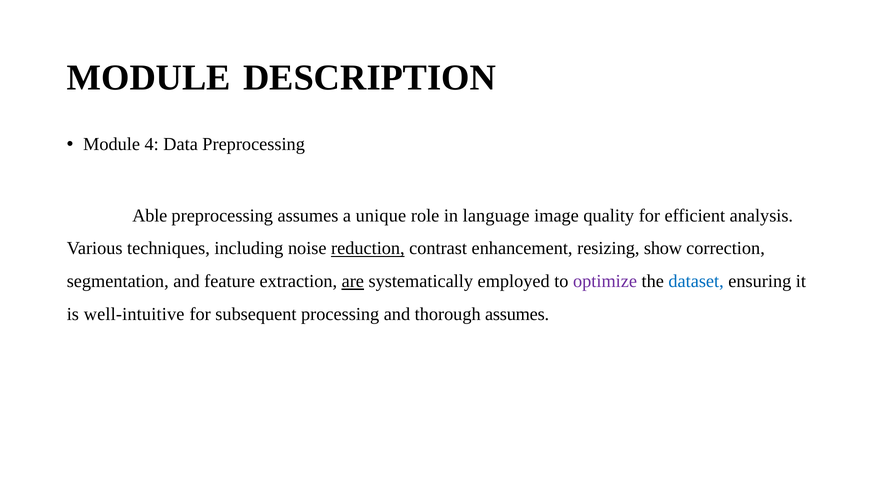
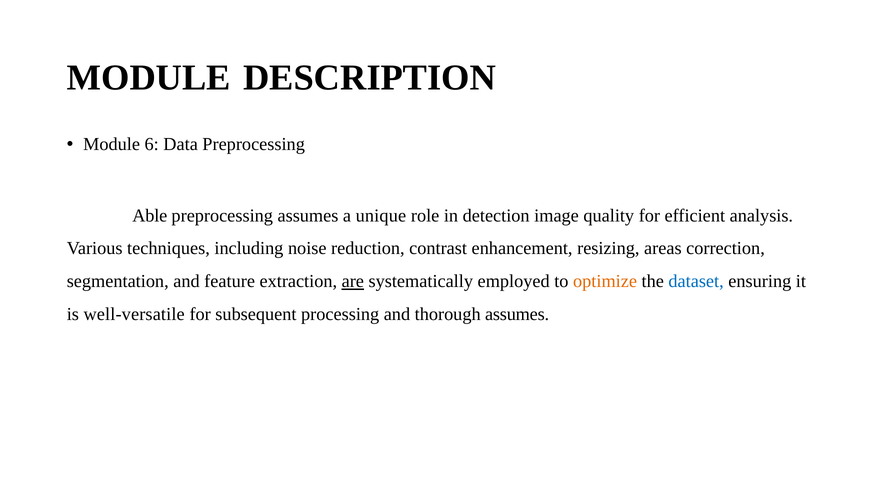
4: 4 -> 6
language: language -> detection
reduction underline: present -> none
show: show -> areas
optimize colour: purple -> orange
well-intuitive: well-intuitive -> well-versatile
